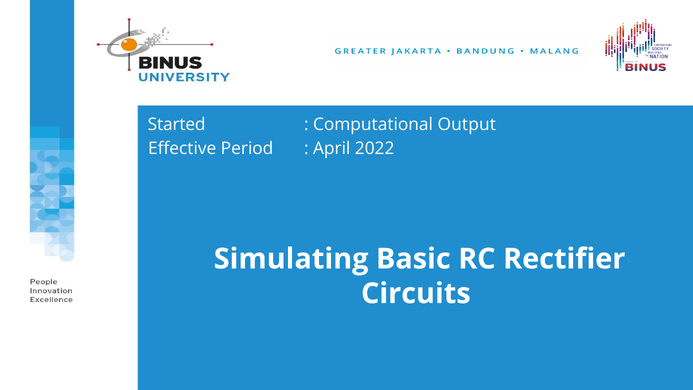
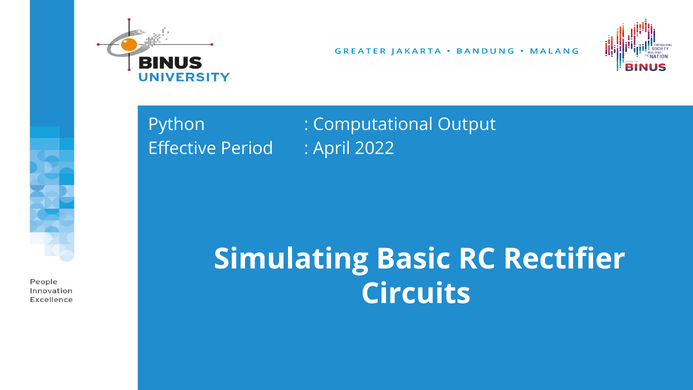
Started: Started -> Python
